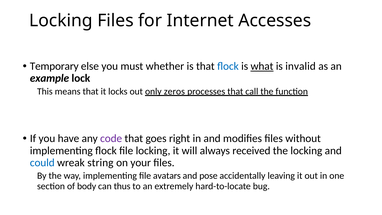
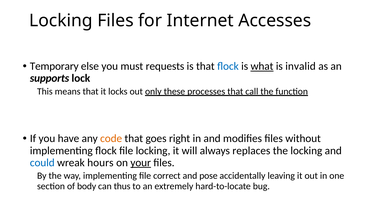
whether: whether -> requests
example: example -> supports
zeros: zeros -> these
code colour: purple -> orange
received: received -> replaces
string: string -> hours
your underline: none -> present
avatars: avatars -> correct
